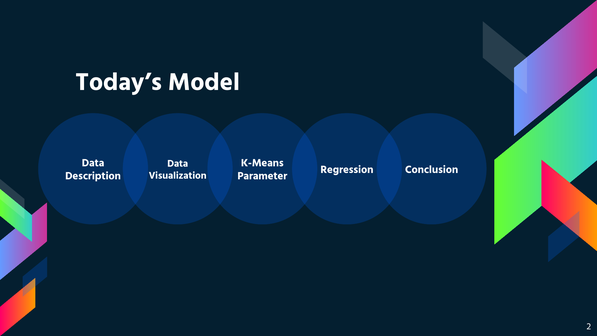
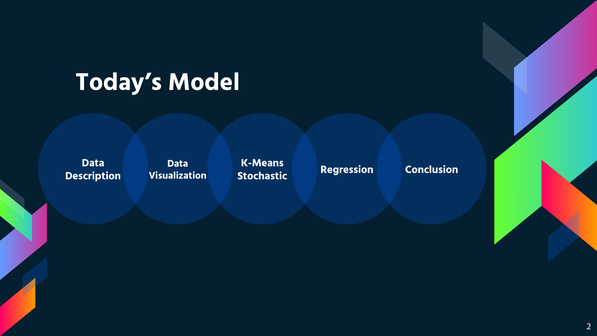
Parameter: Parameter -> Stochastic
